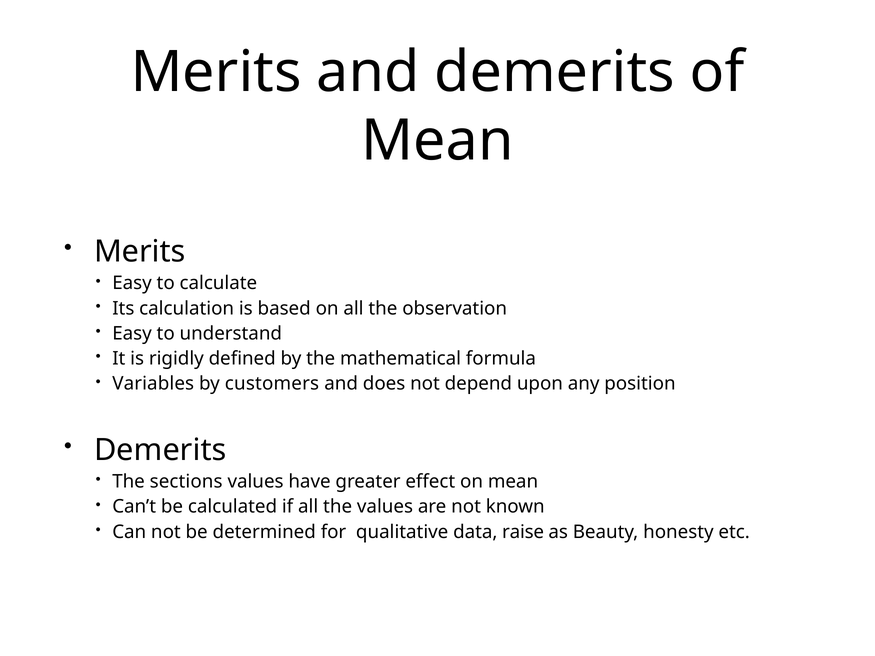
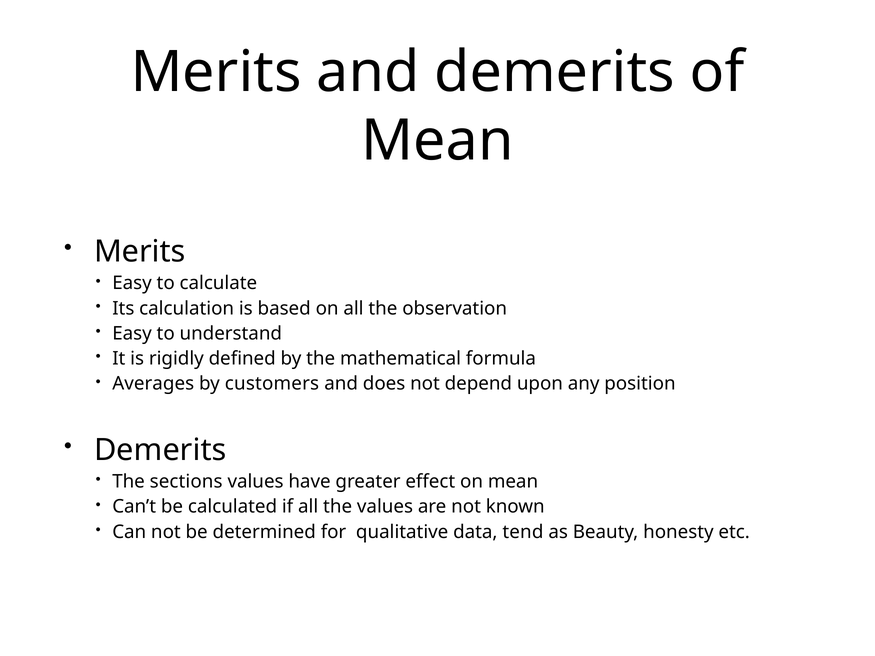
Variables: Variables -> Averages
raise: raise -> tend
